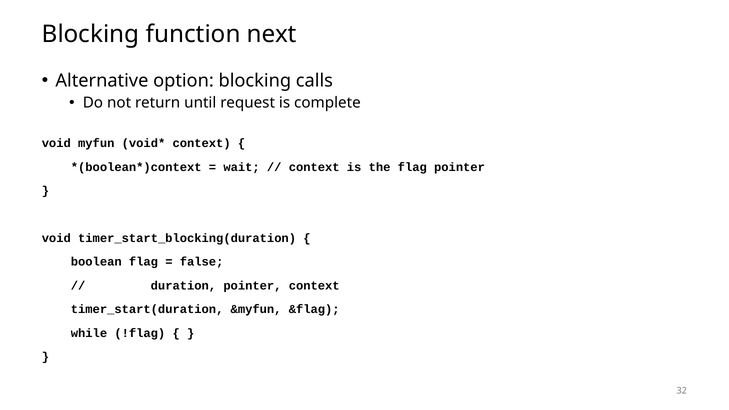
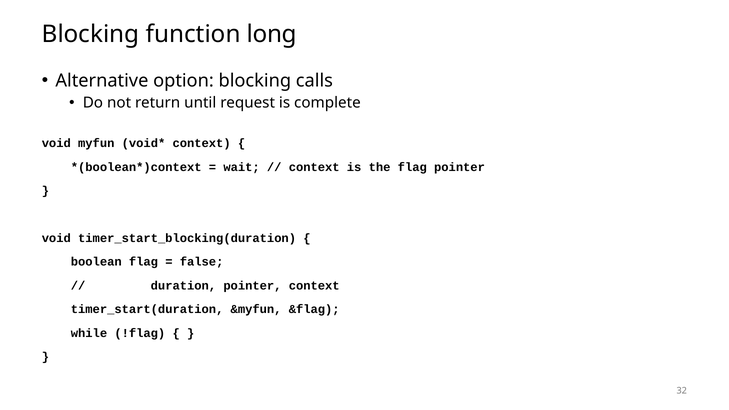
next: next -> long
